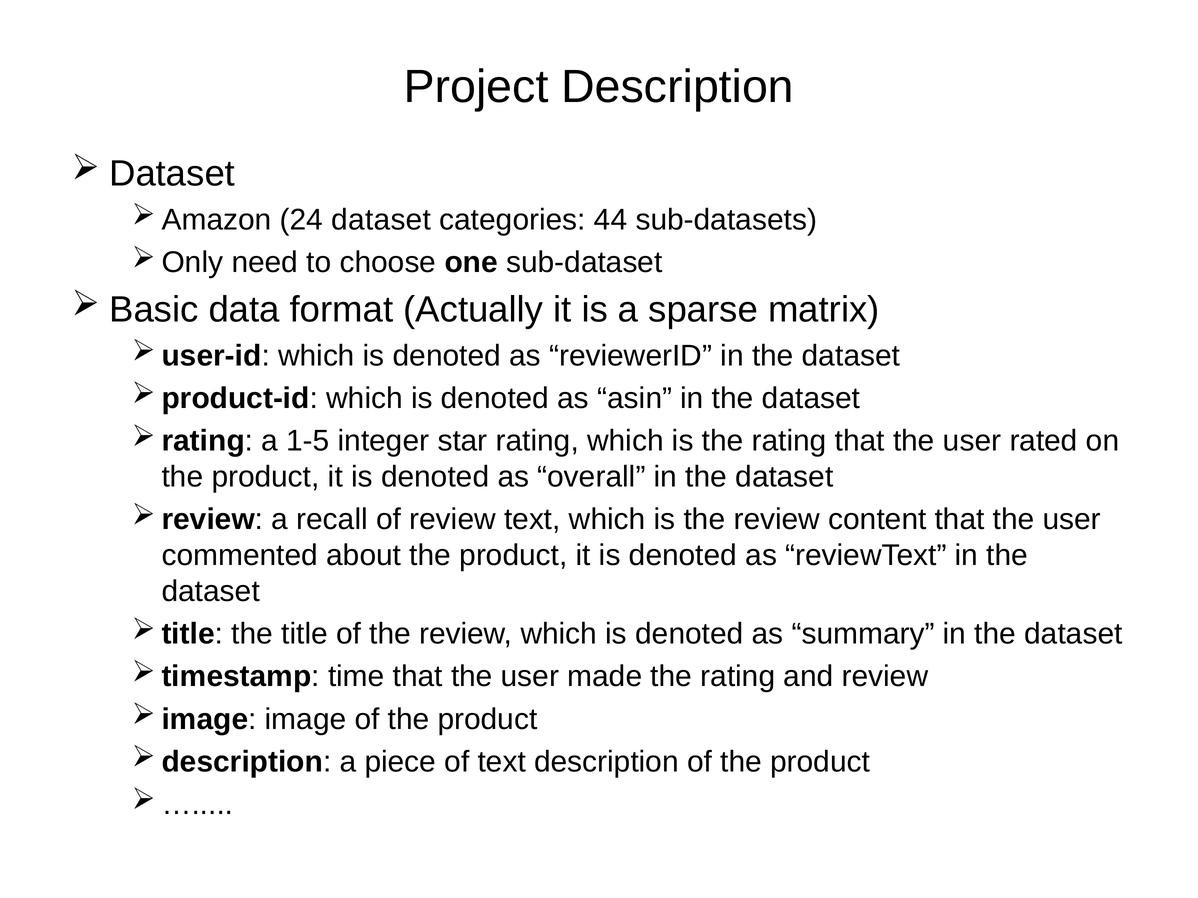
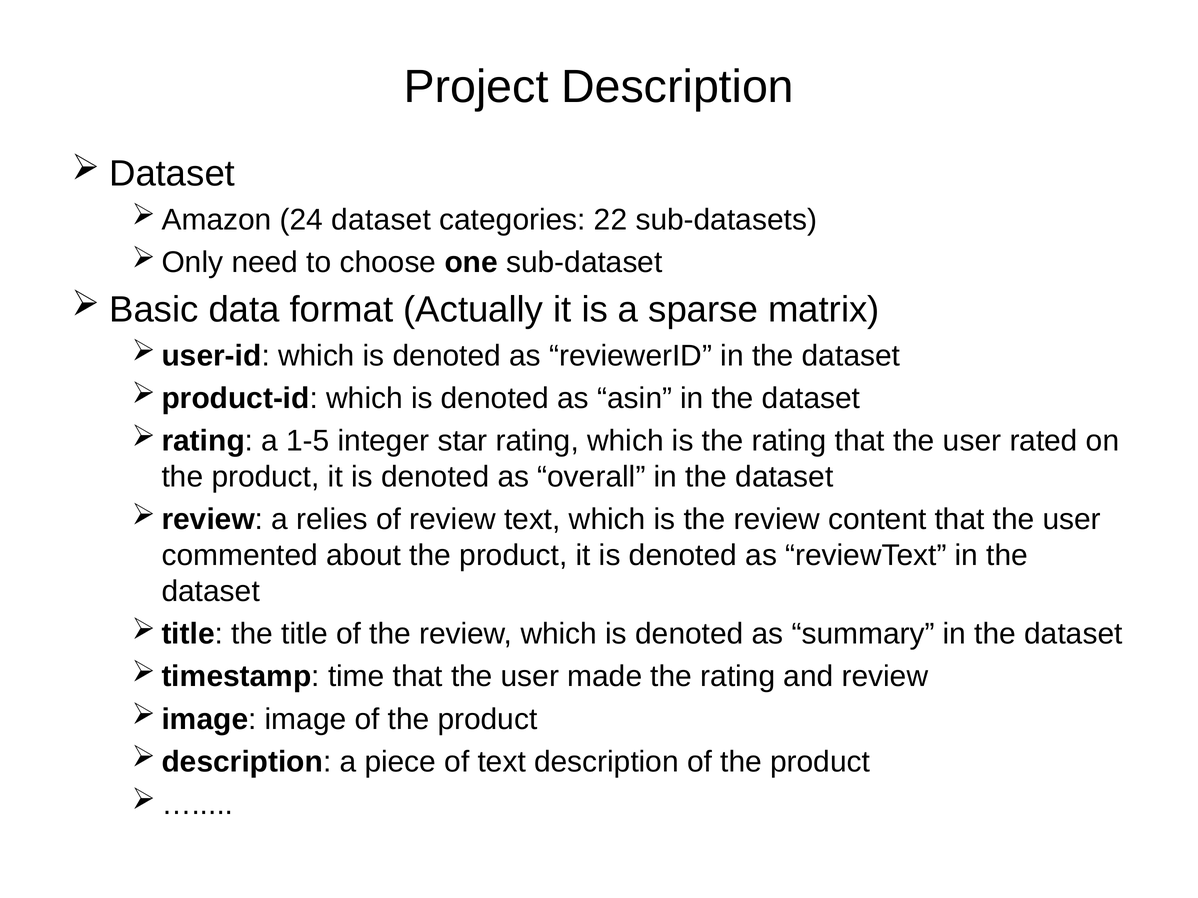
44: 44 -> 22
recall: recall -> relies
